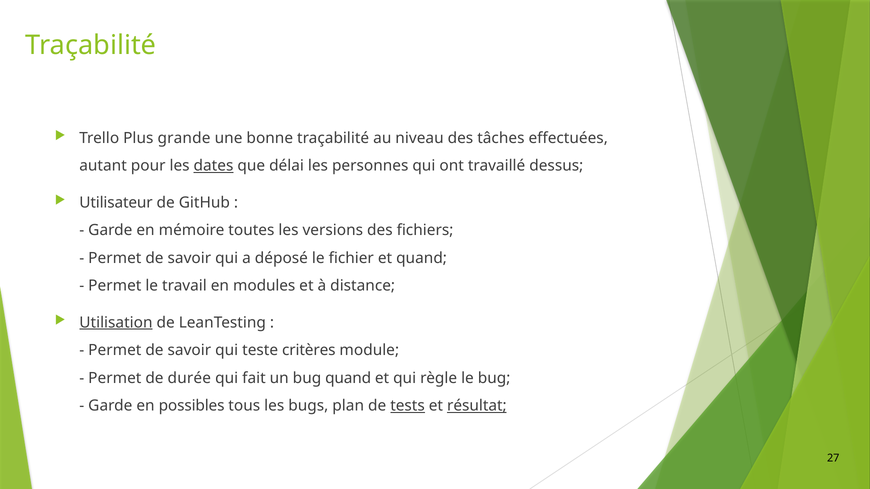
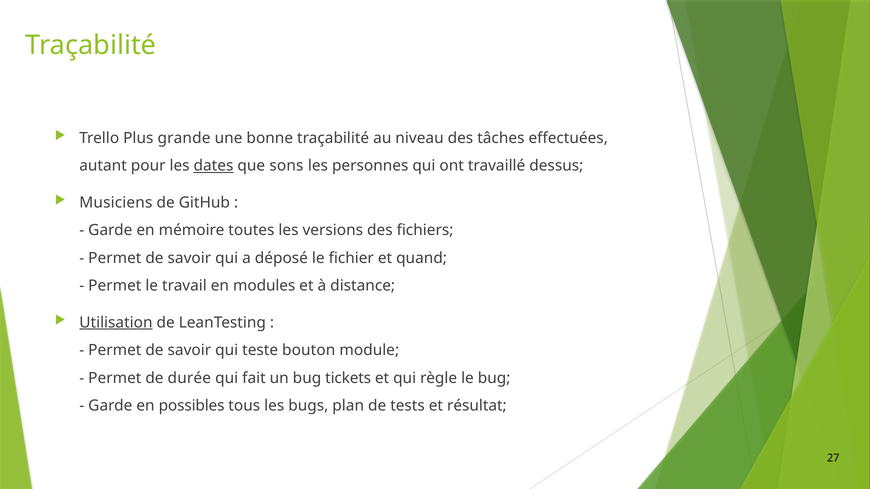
délai: délai -> sons
Utilisateur: Utilisateur -> Musiciens
critères: critères -> bouton
bug quand: quand -> tickets
tests underline: present -> none
résultat underline: present -> none
